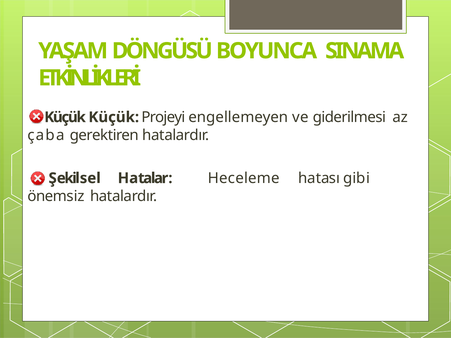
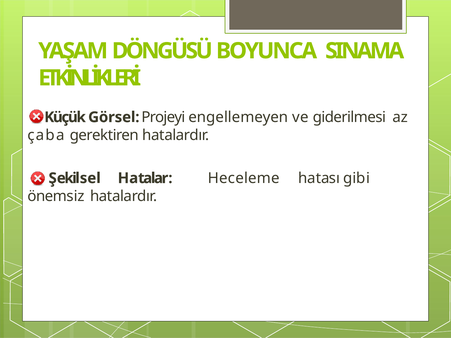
Küçük Küçük: Küçük -> Görsel
